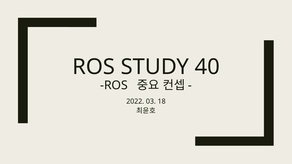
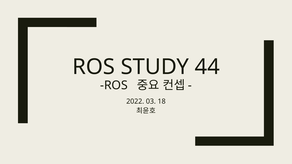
40: 40 -> 44
